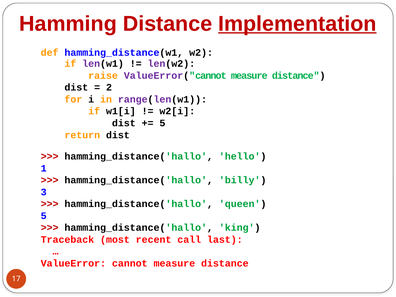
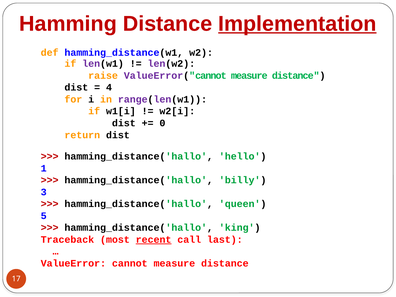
2: 2 -> 4
5 at (162, 123): 5 -> 0
recent underline: none -> present
